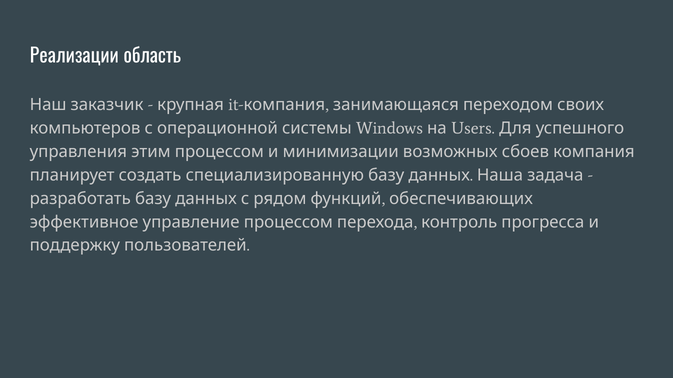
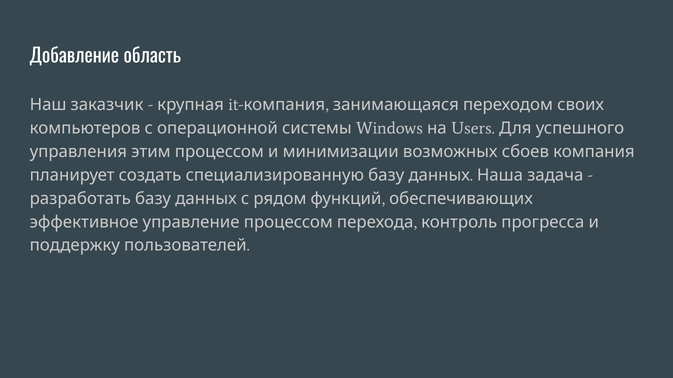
Реализации: Реализации -> Добавление
